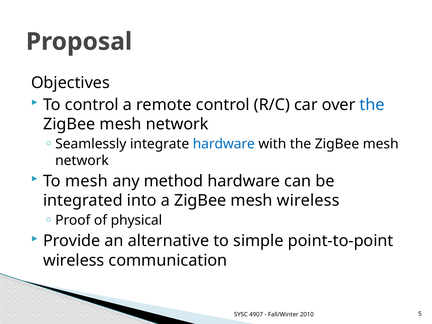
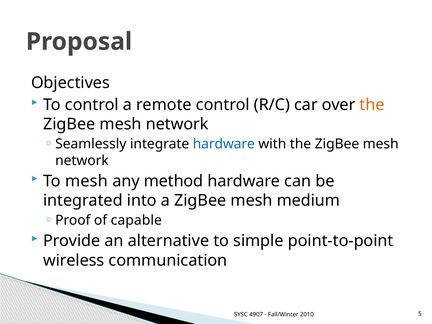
the at (372, 105) colour: blue -> orange
mesh wireless: wireless -> medium
physical: physical -> capable
